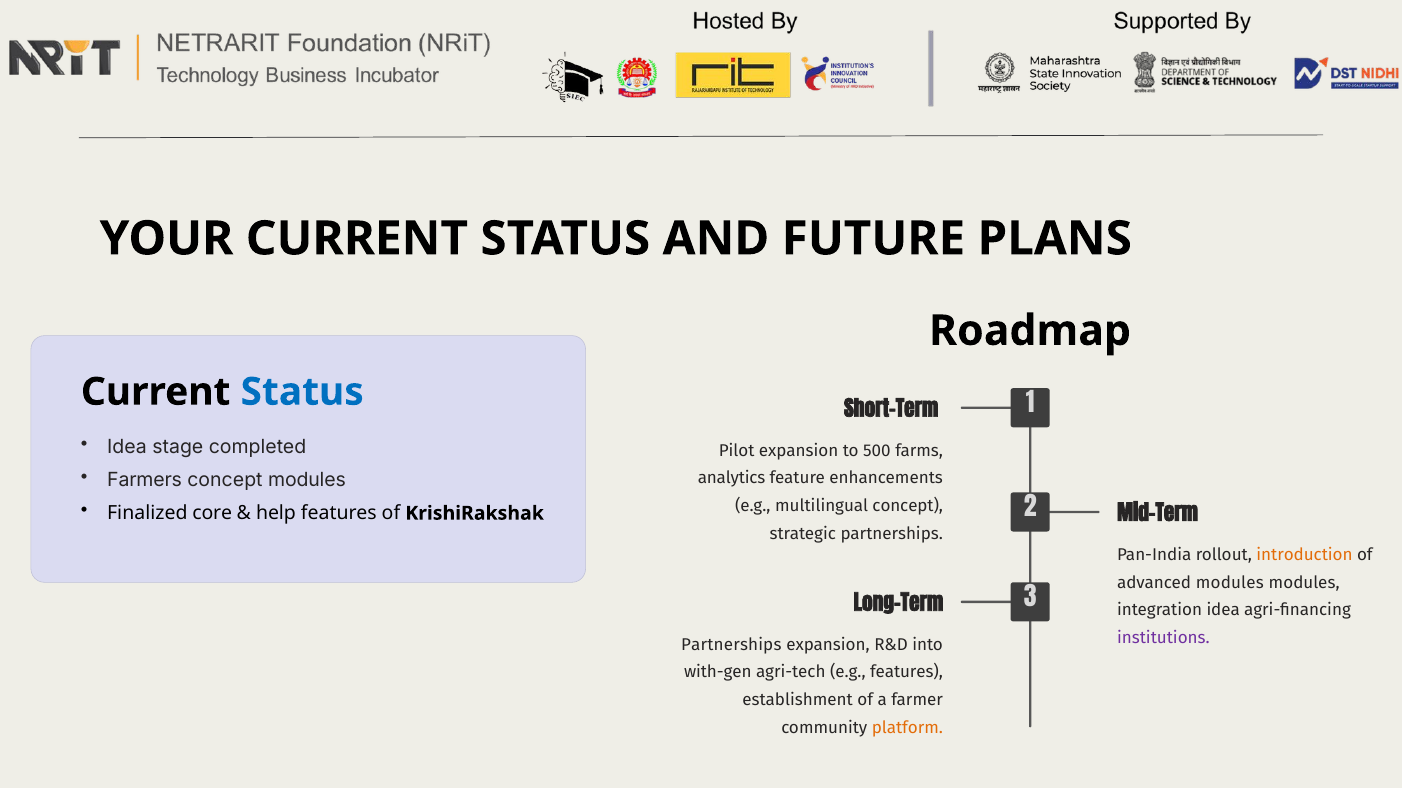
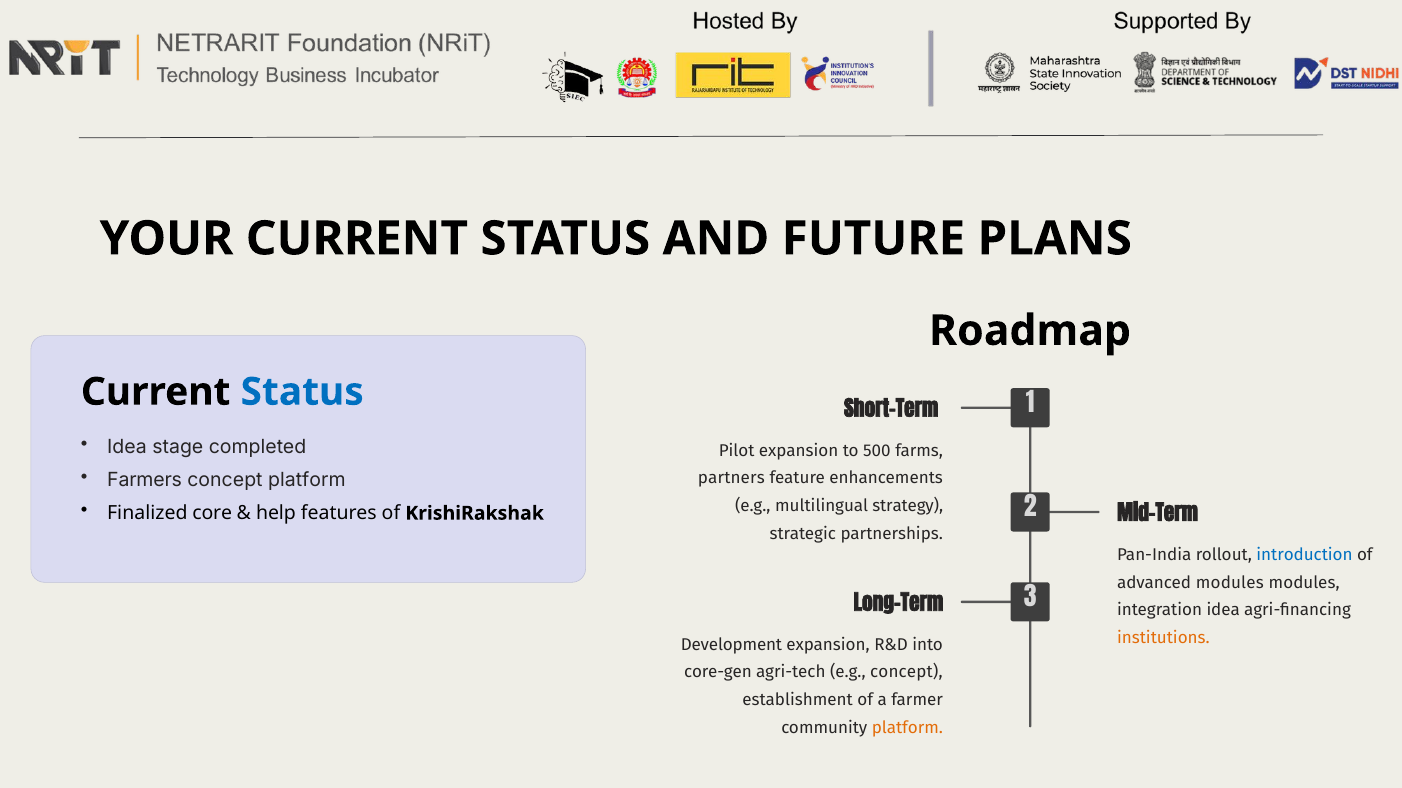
concept modules: modules -> platform
analytics: analytics -> partners
multilingual concept: concept -> strategy
introduction colour: orange -> blue
institutions colour: purple -> orange
Partnerships at (731, 645): Partnerships -> Development
with-gen: with-gen -> core-gen
e.g features: features -> concept
